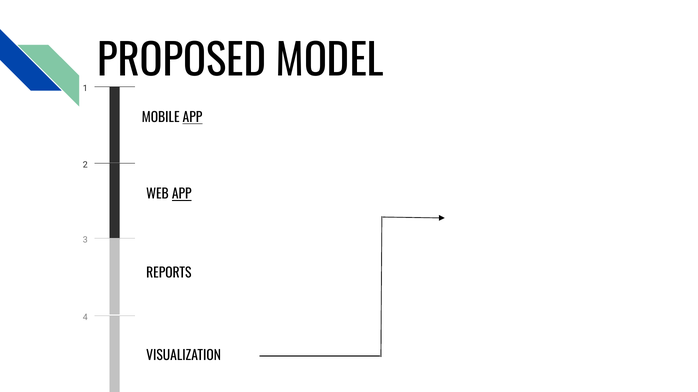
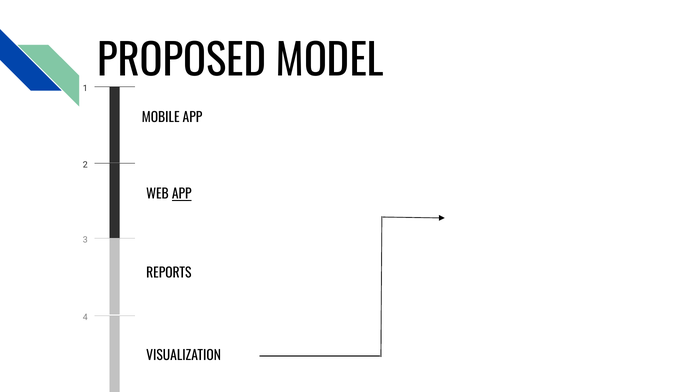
APP at (192, 118) underline: present -> none
